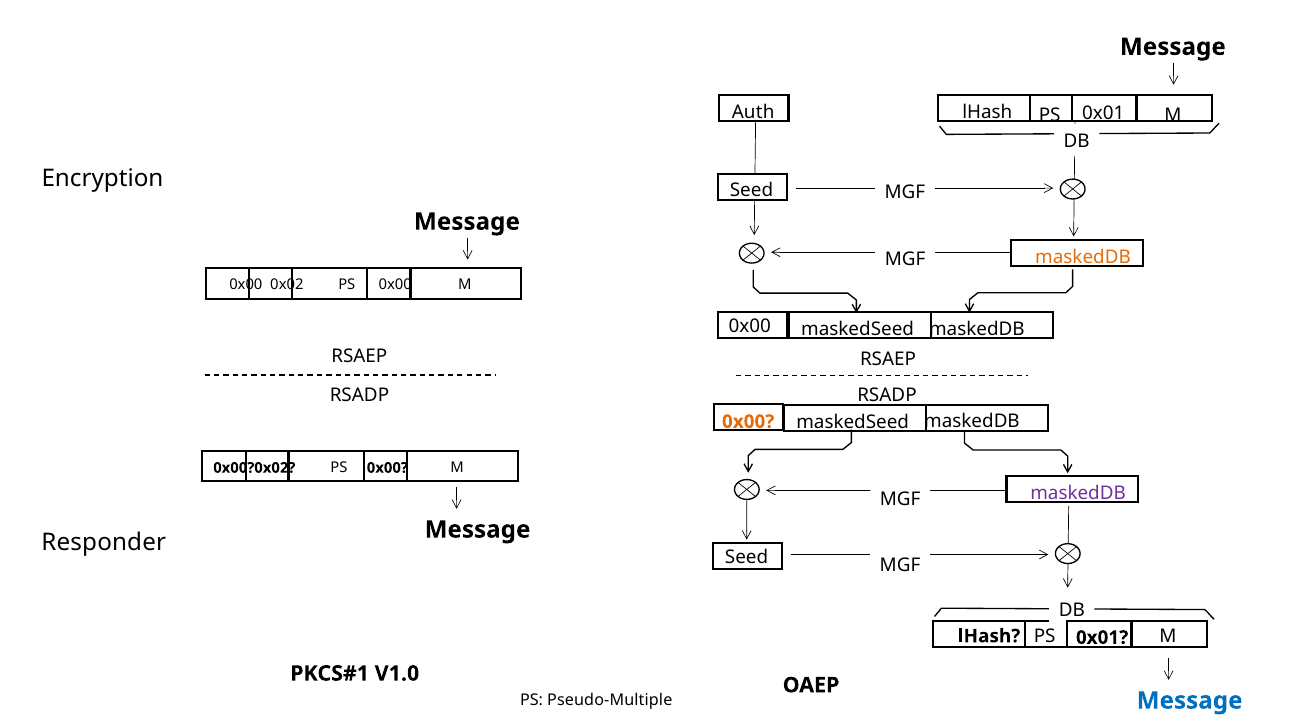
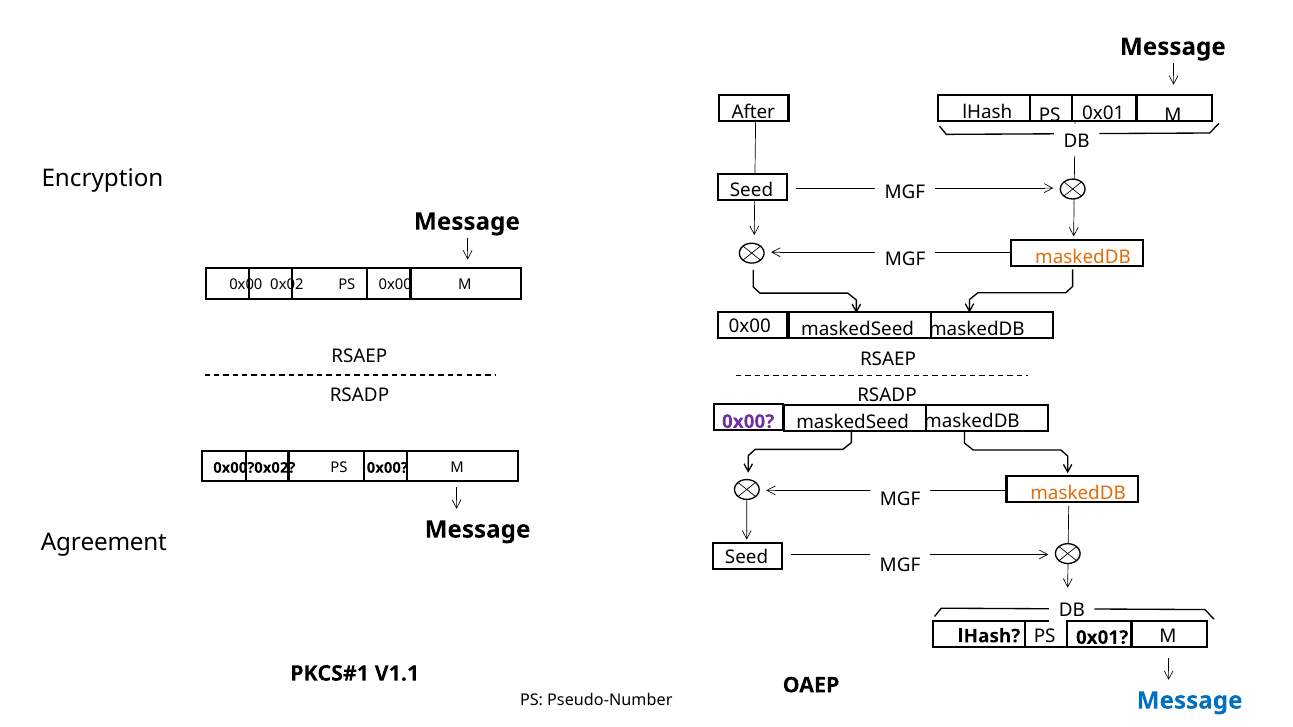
Auth: Auth -> After
0x00 at (748, 422) colour: orange -> purple
maskedDB at (1078, 494) colour: purple -> orange
Responder: Responder -> Agreement
V1.0: V1.0 -> V1.1
Pseudo-Multiple: Pseudo-Multiple -> Pseudo-Number
